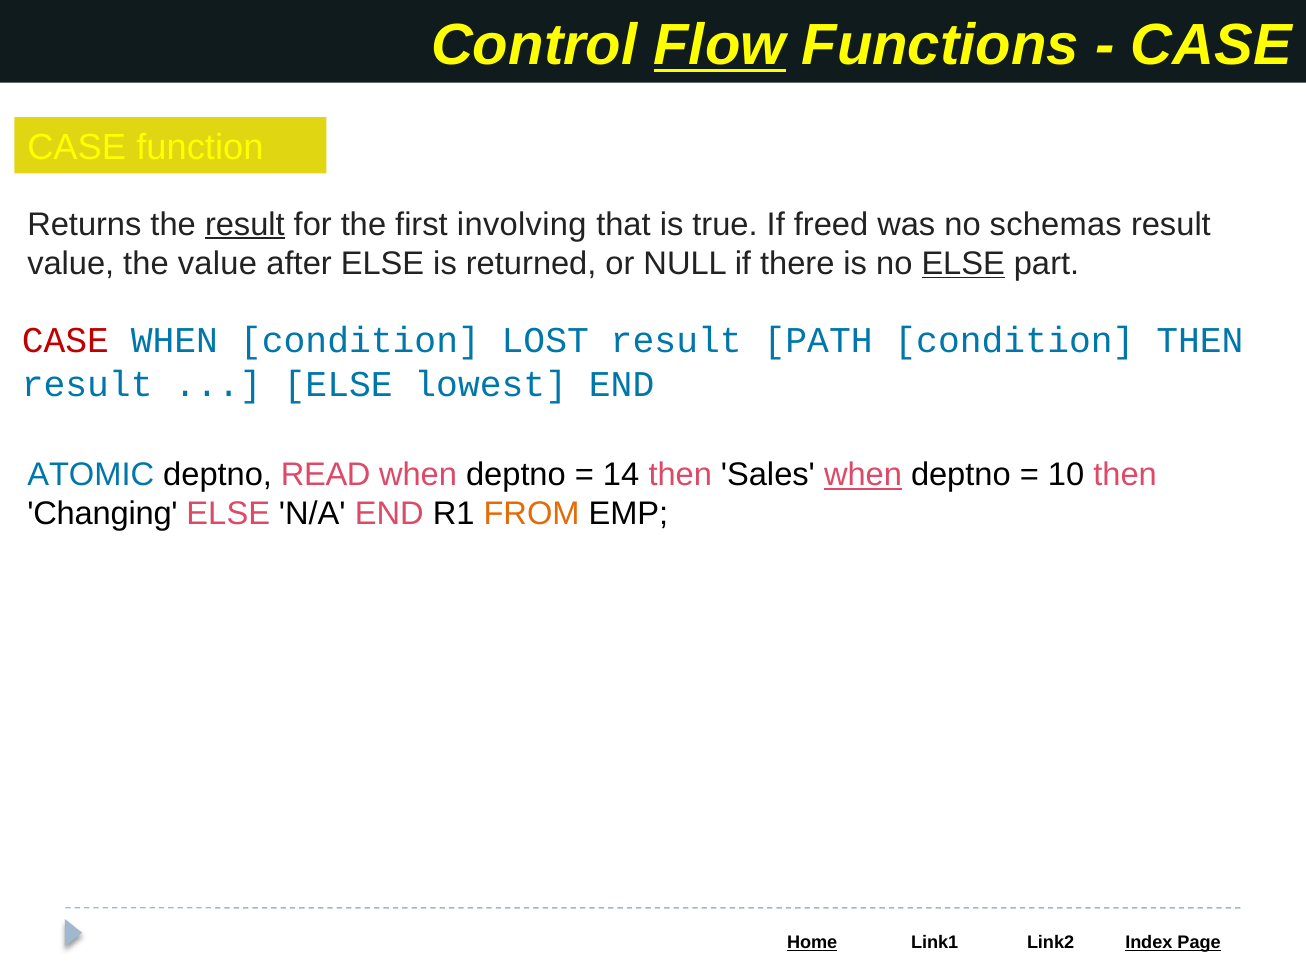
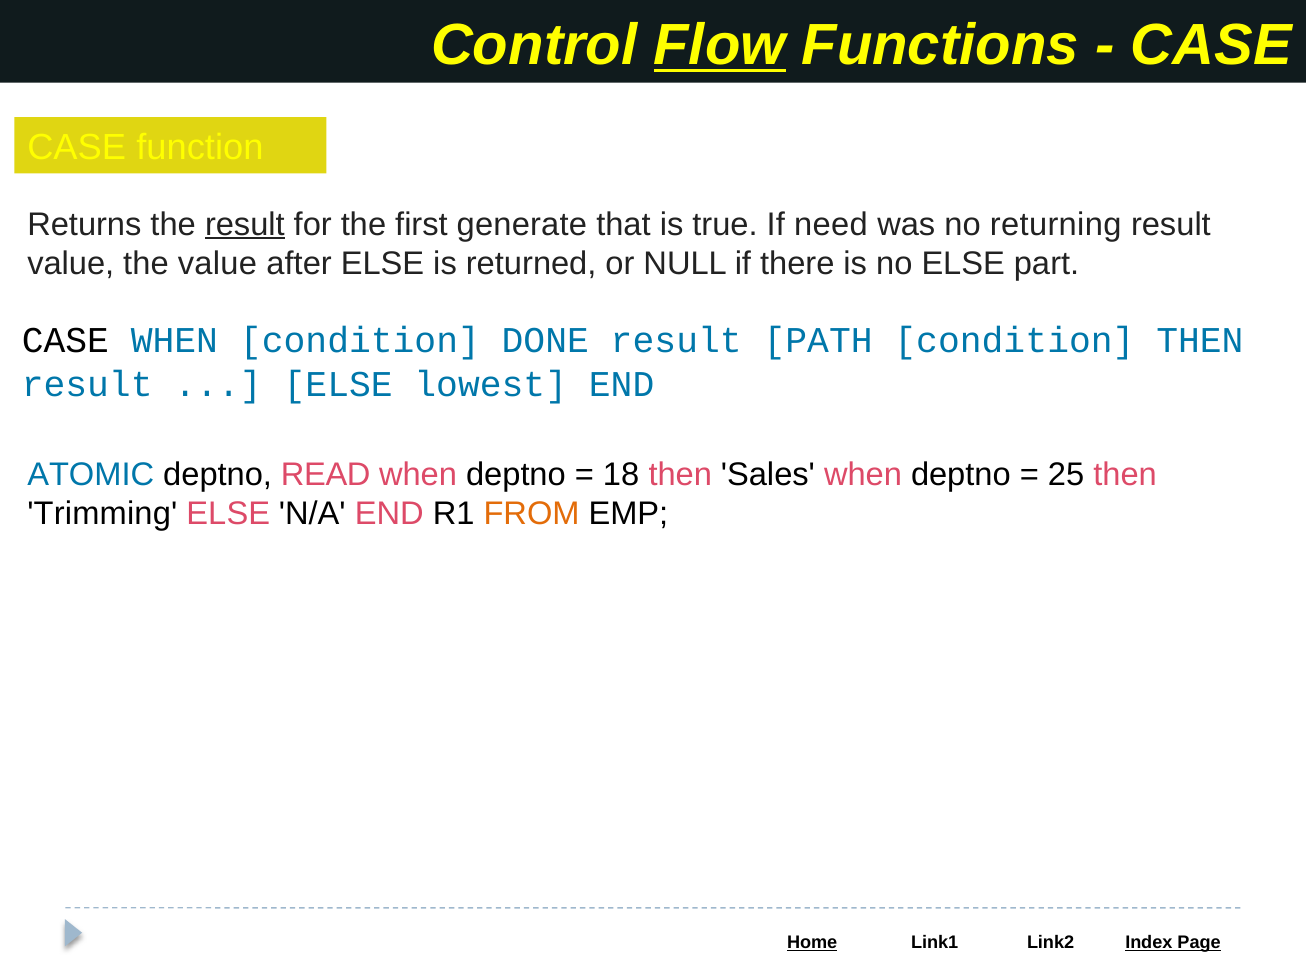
involving: involving -> generate
freed: freed -> need
schemas: schemas -> returning
ELSE at (963, 263) underline: present -> none
CASE at (65, 340) colour: red -> black
LOST: LOST -> DONE
14: 14 -> 18
when at (863, 474) underline: present -> none
10: 10 -> 25
Changing: Changing -> Trimming
